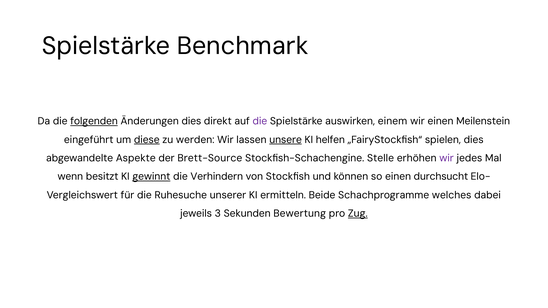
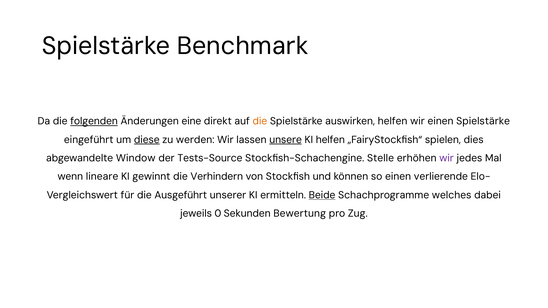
Änderungen dies: dies -> eine
die at (260, 121) colour: purple -> orange
auswirken einem: einem -> helfen
einen Meilenstein: Meilenstein -> Spielstärke
Aspekte: Aspekte -> Window
Brett-Source: Brett-Source -> Tests-Source
besitzt: besitzt -> lineare
gewinnt underline: present -> none
durchsucht: durchsucht -> verlierende
Ruhesuche: Ruhesuche -> Ausgeführt
Beide underline: none -> present
3: 3 -> 0
Zug underline: present -> none
